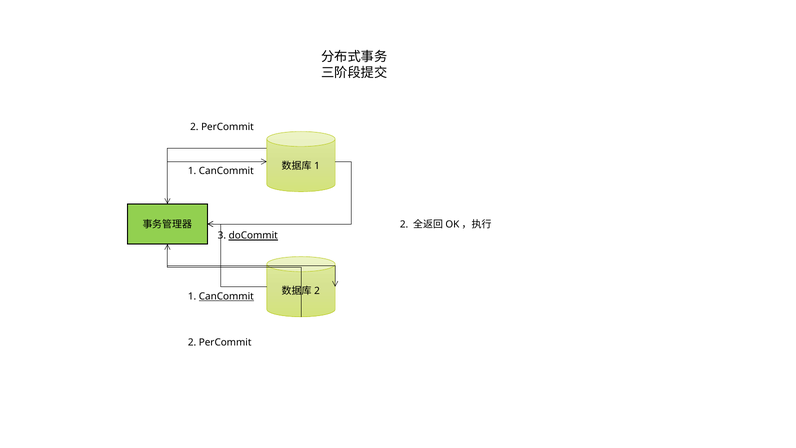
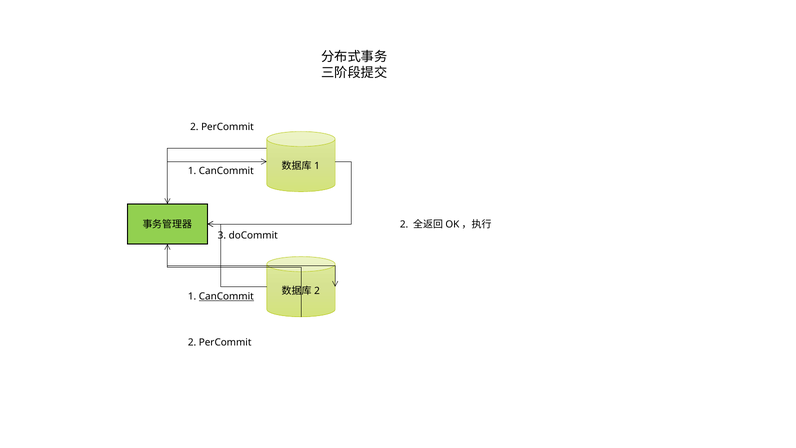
doCommit underline: present -> none
